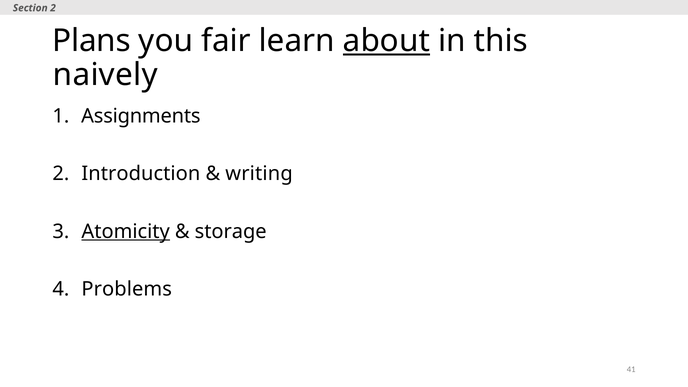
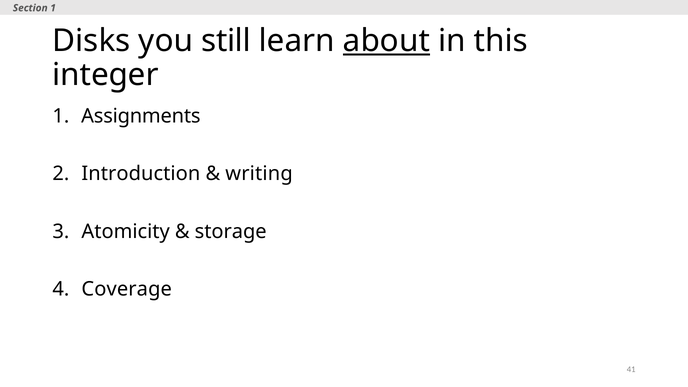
Section 2: 2 -> 1
Plans: Plans -> Disks
fair: fair -> still
naively: naively -> integer
Atomicity underline: present -> none
Problems: Problems -> Coverage
